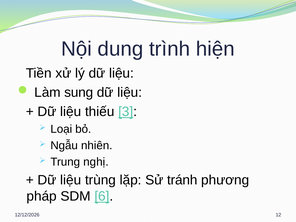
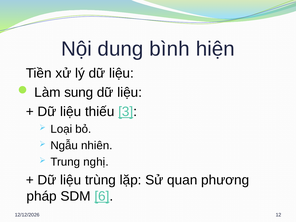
trình: trình -> bình
tránh: tránh -> quan
